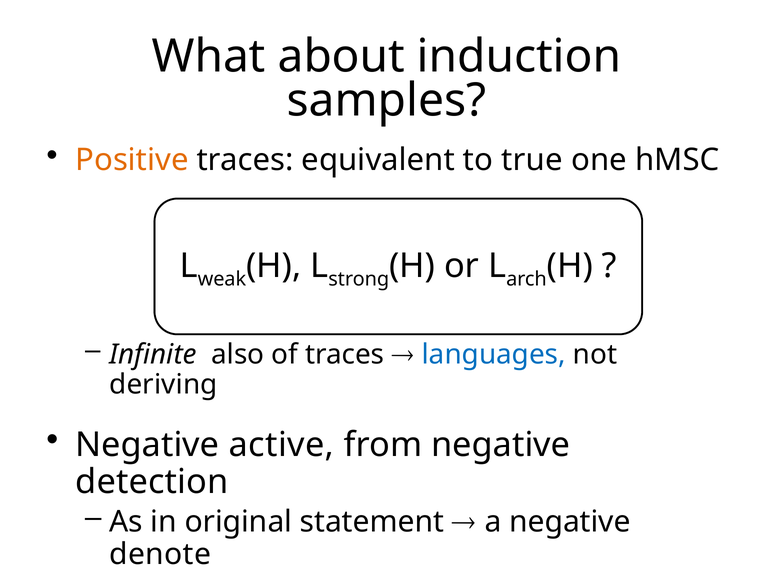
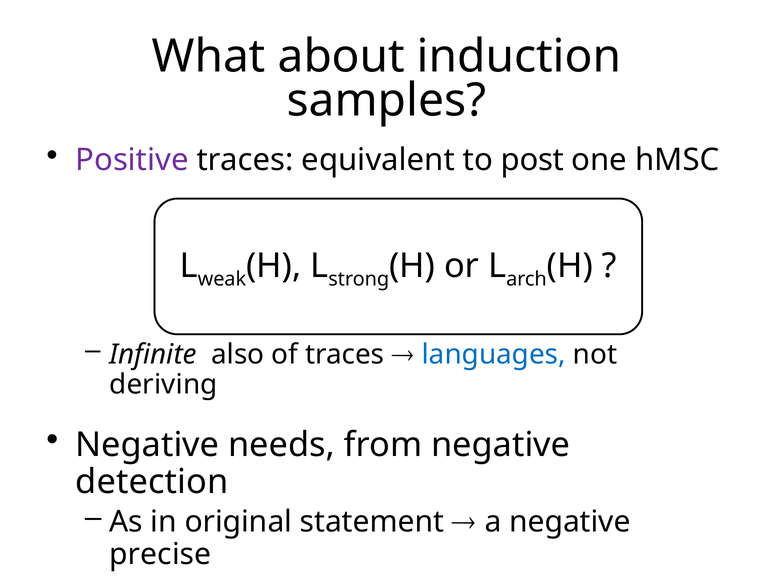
Positive colour: orange -> purple
true: true -> post
active: active -> needs
denote: denote -> precise
